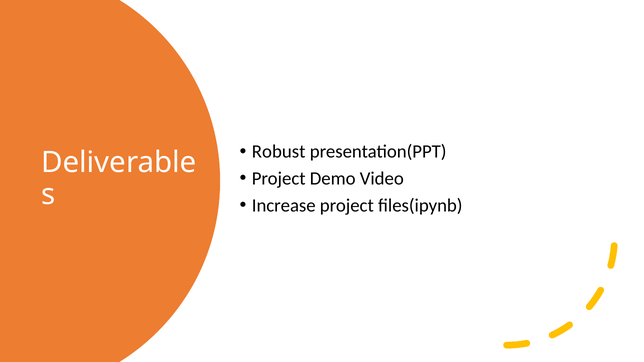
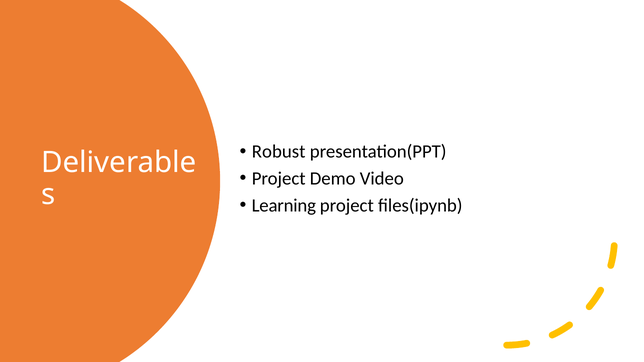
Increase: Increase -> Learning
